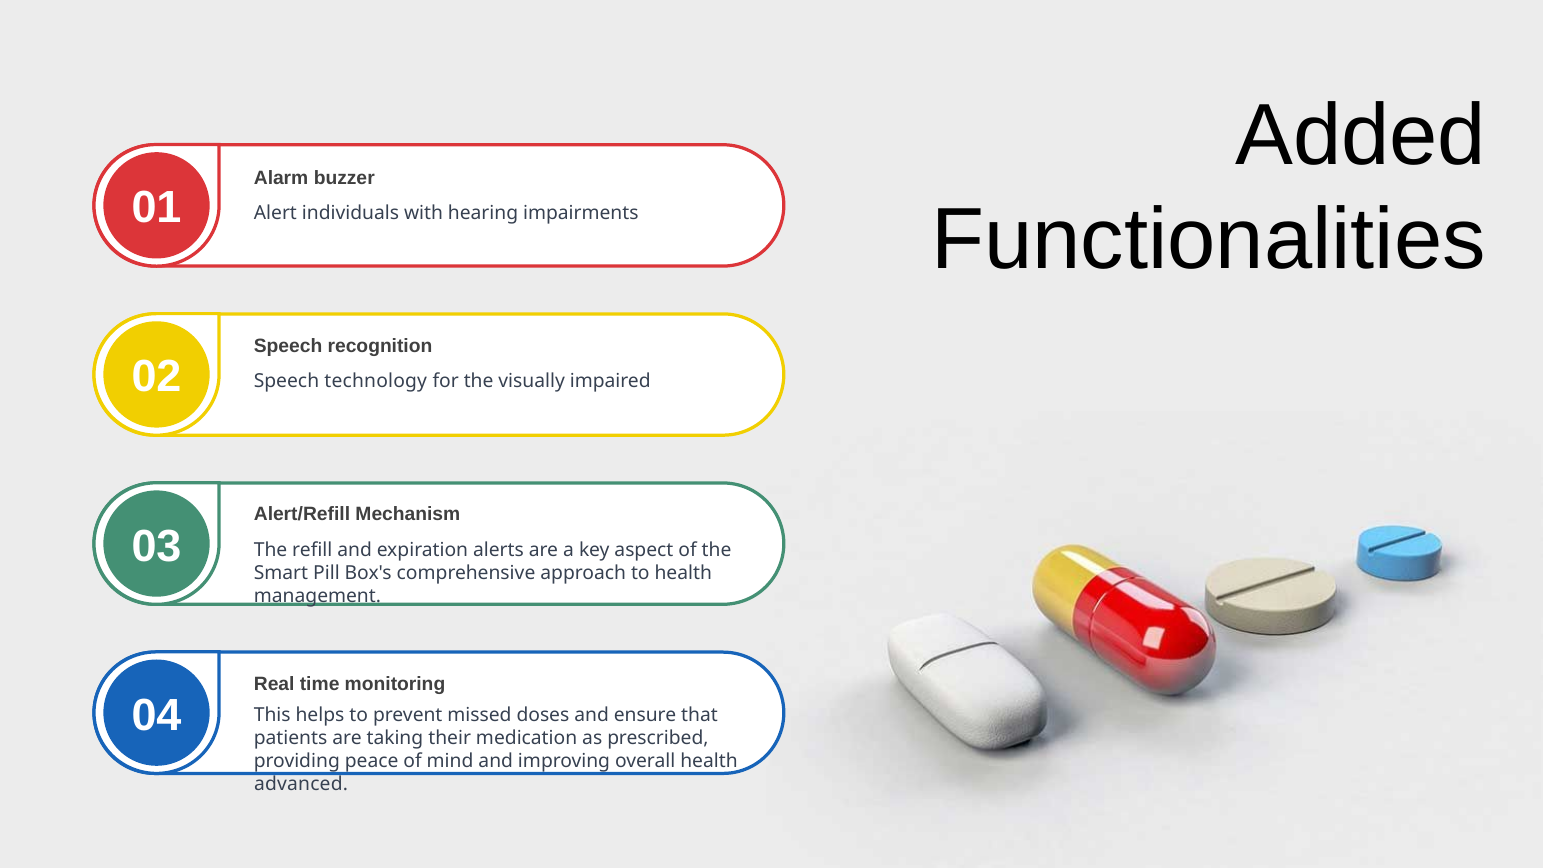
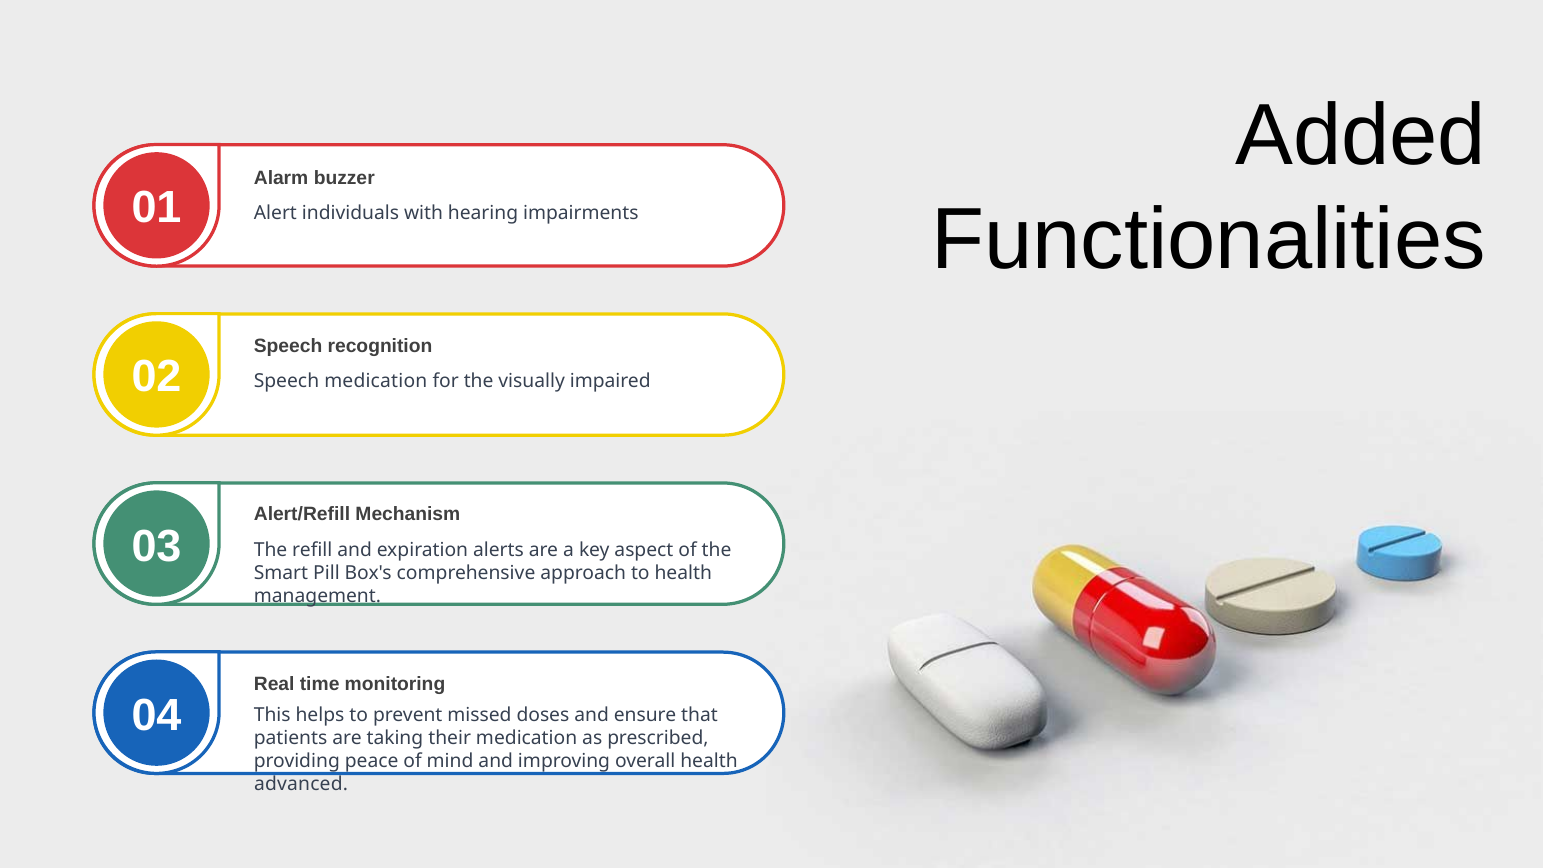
Speech technology: technology -> medication
